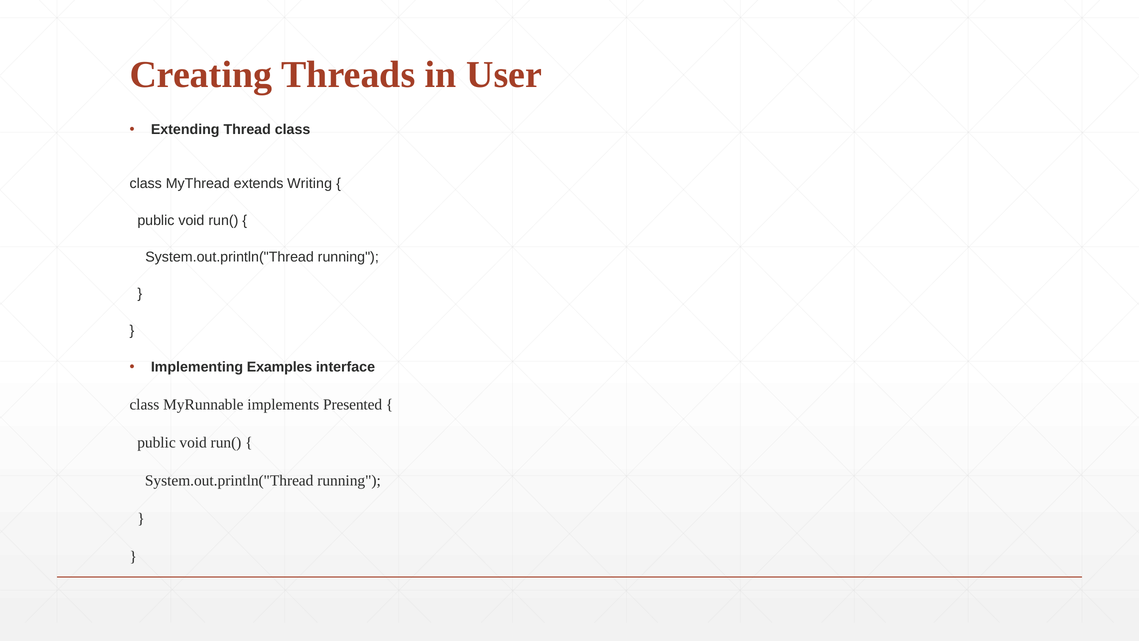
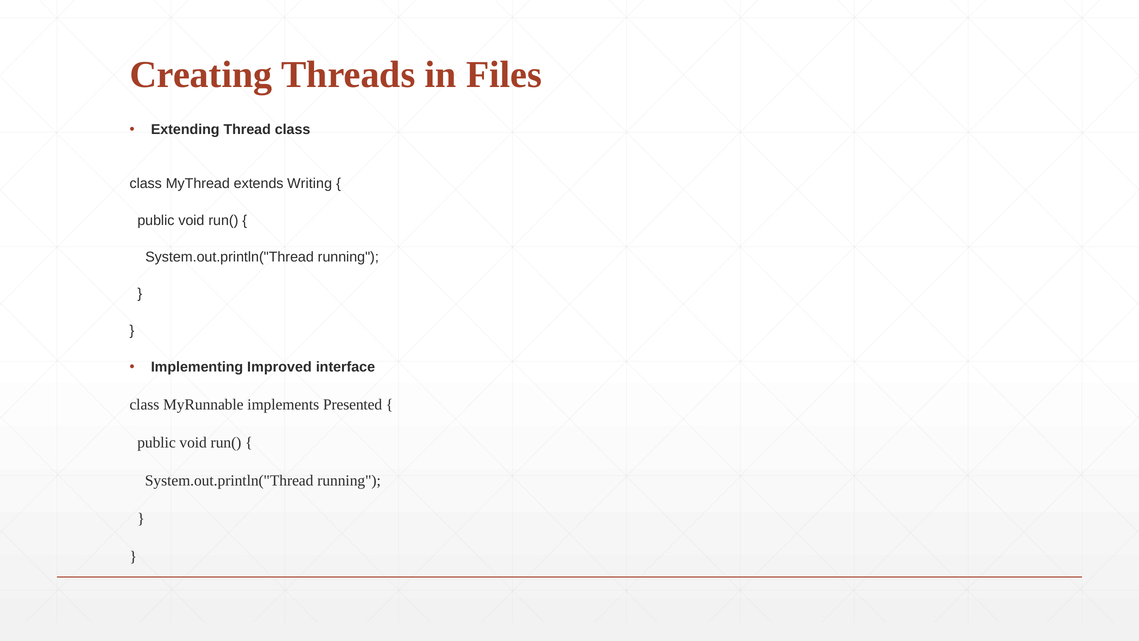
User: User -> Files
Examples: Examples -> Improved
